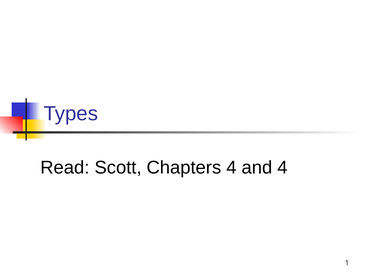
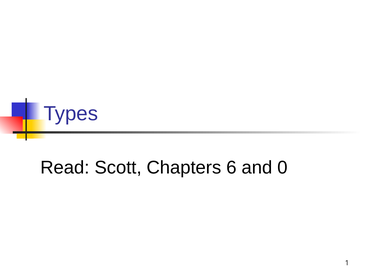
Chapters 4: 4 -> 6
and 4: 4 -> 0
